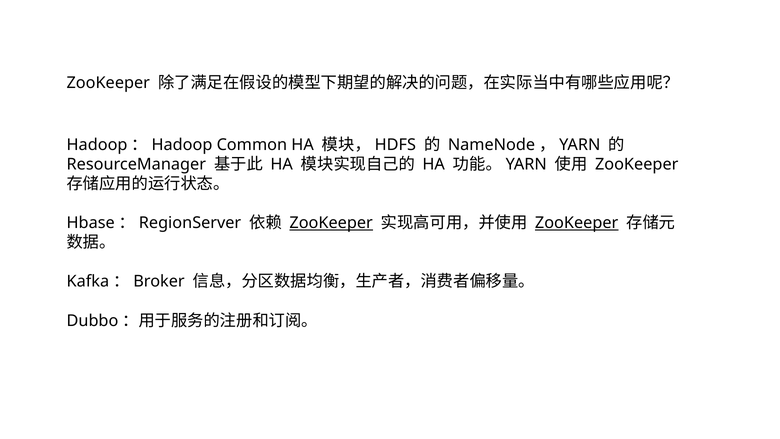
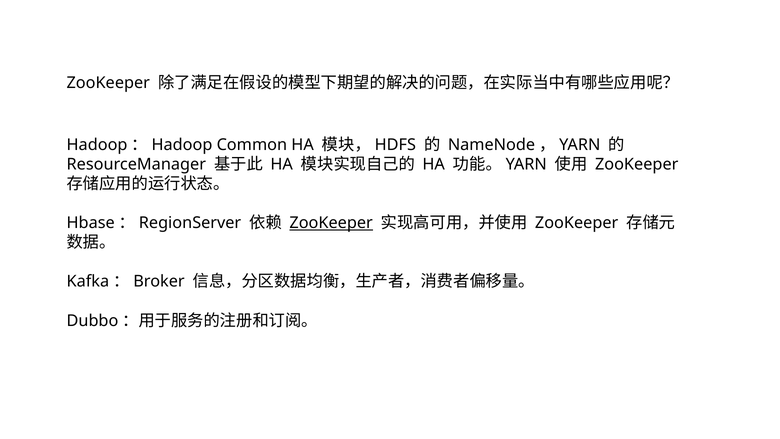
ZooKeeper at (577, 223) underline: present -> none
